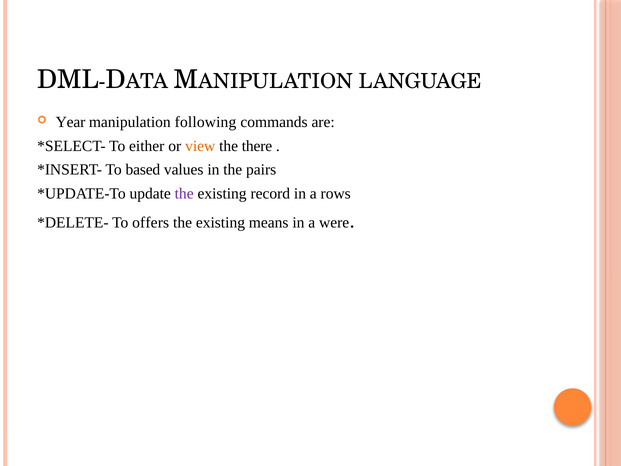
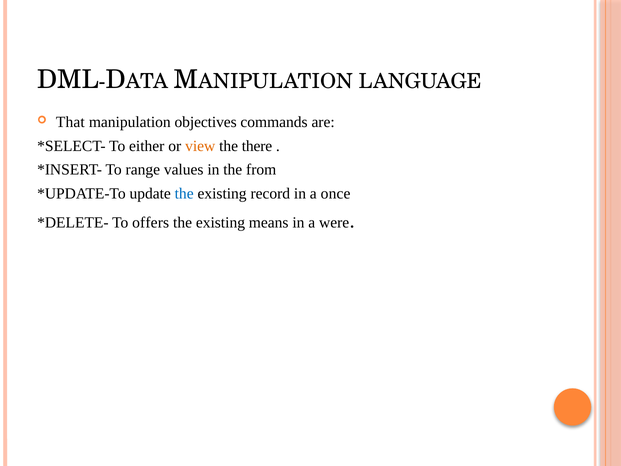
Year: Year -> That
following: following -> objectives
based: based -> range
pairs: pairs -> from
the at (184, 194) colour: purple -> blue
rows: rows -> once
